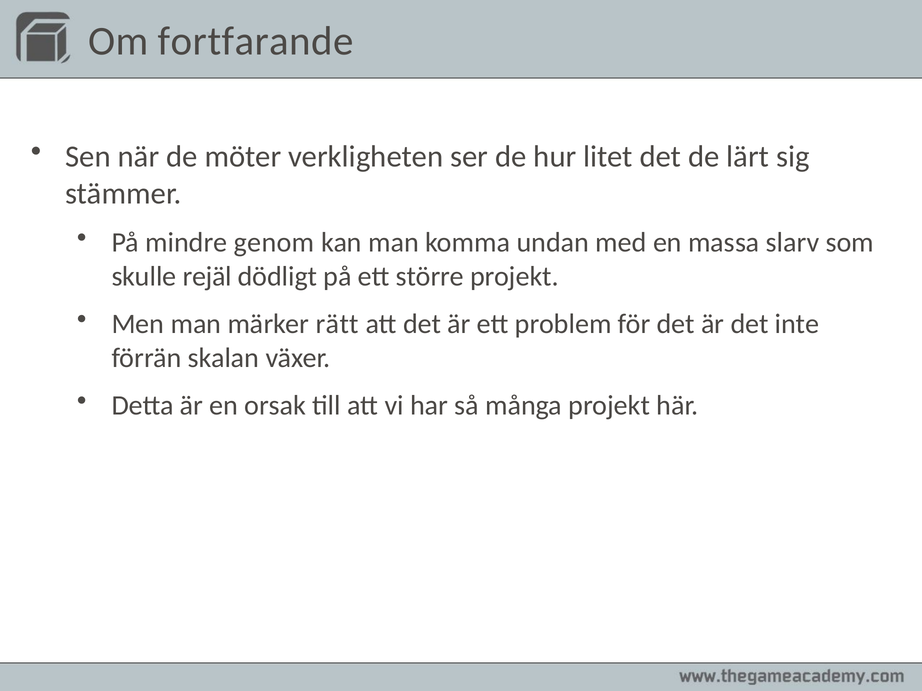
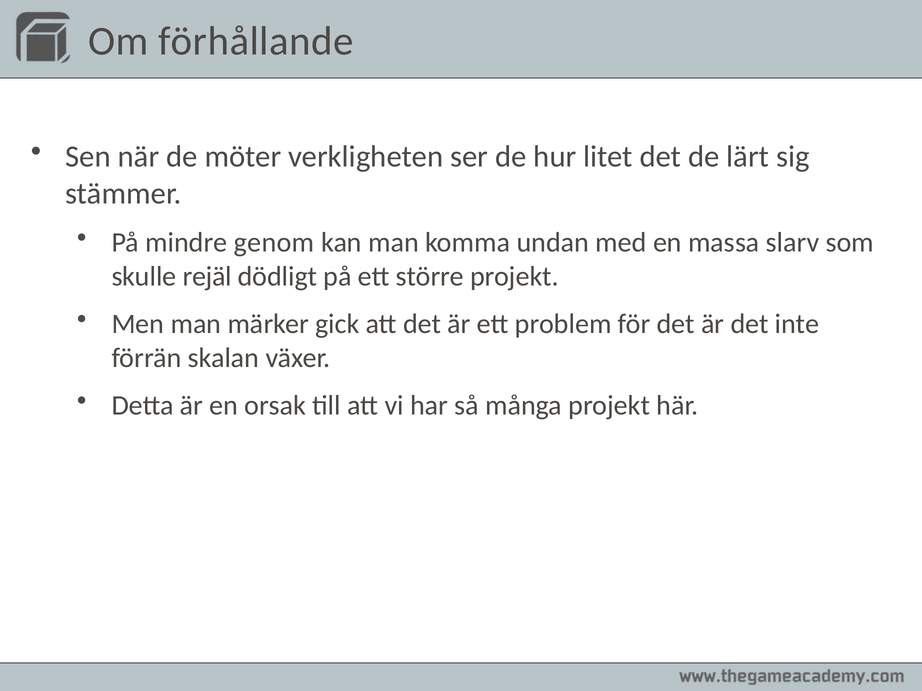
fortfarande: fortfarande -> förhållande
rätt: rätt -> gick
